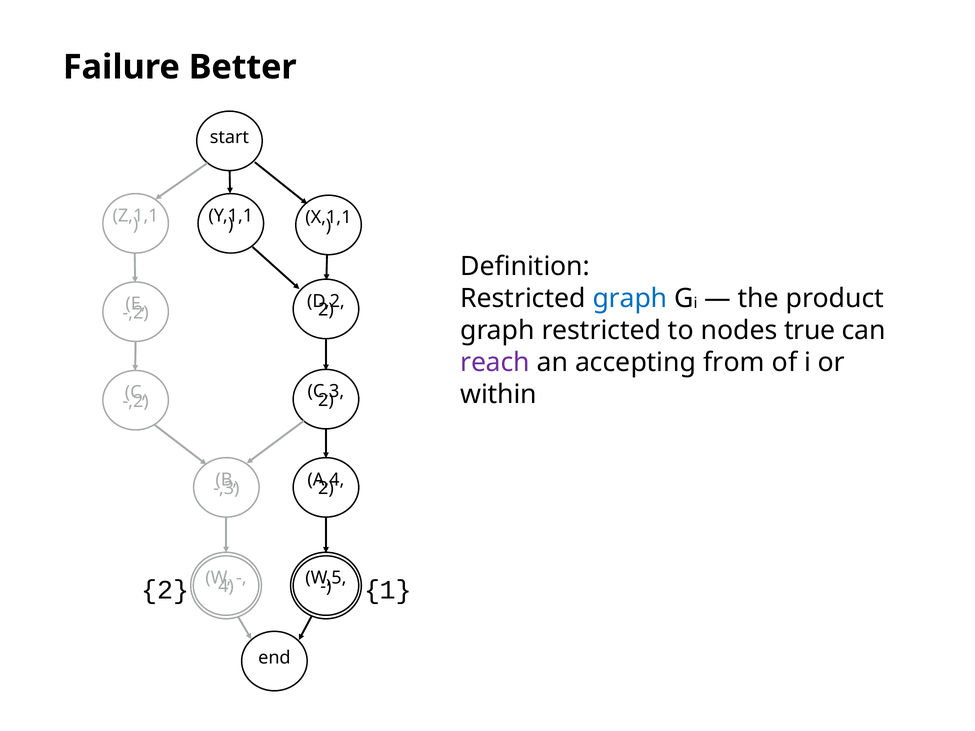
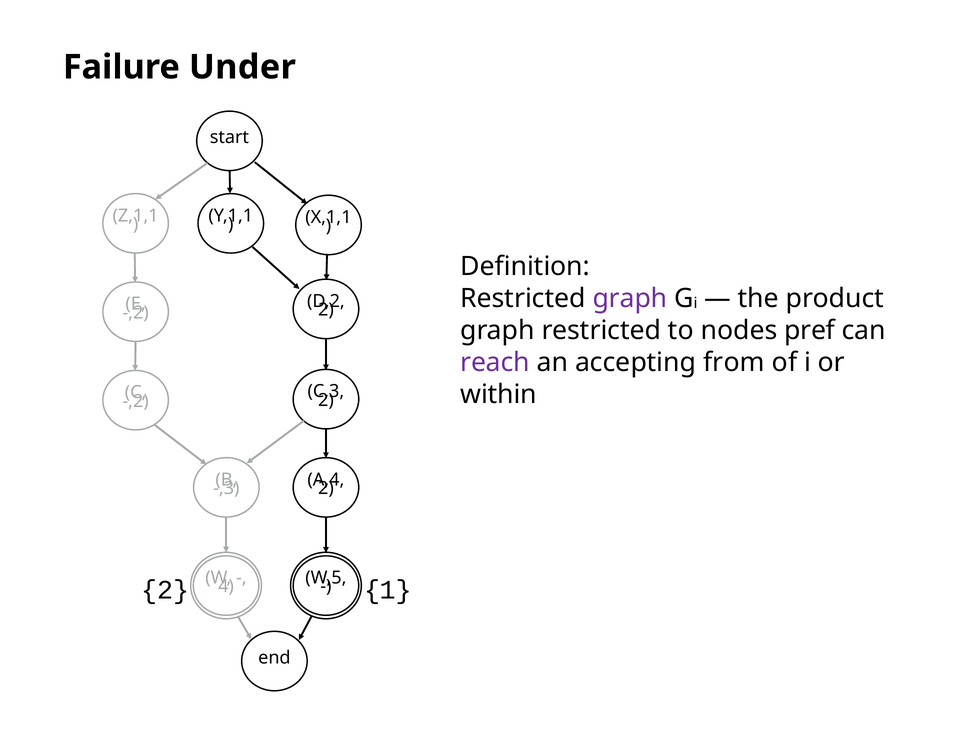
Better: Better -> Under
graph at (630, 298) colour: blue -> purple
true: true -> pref
